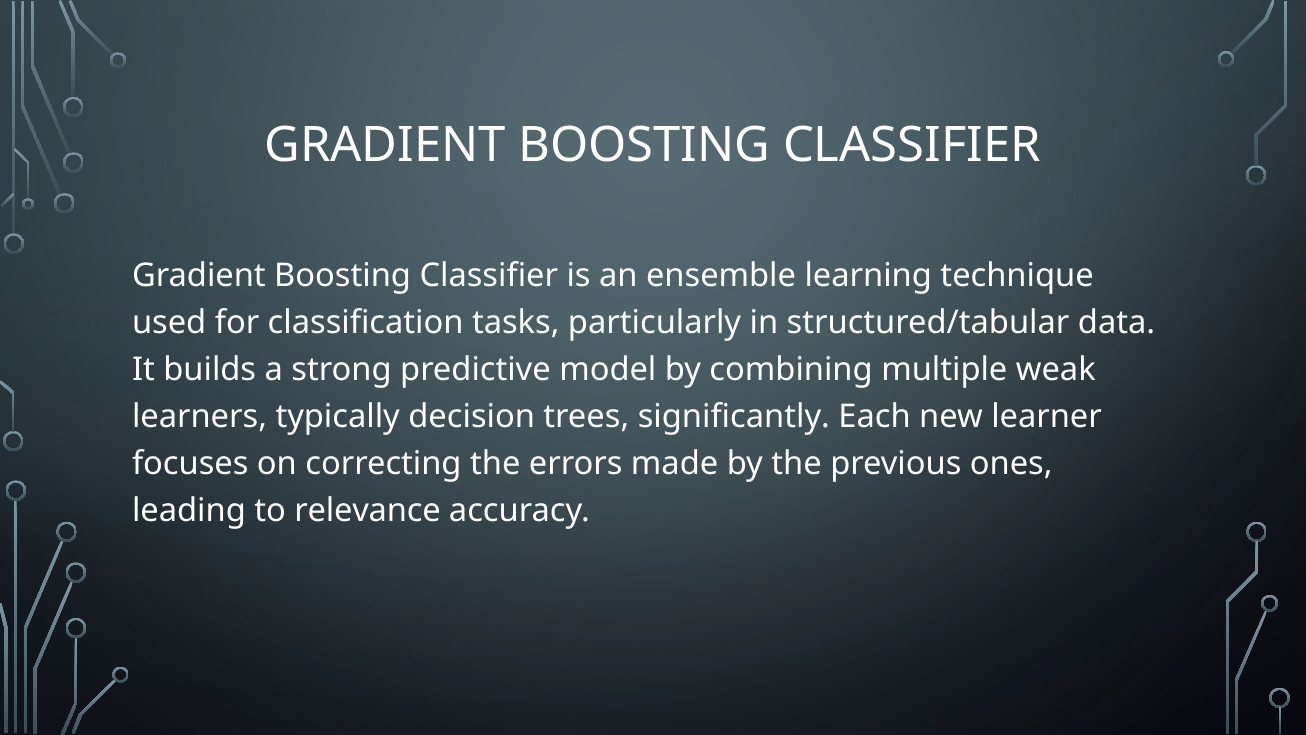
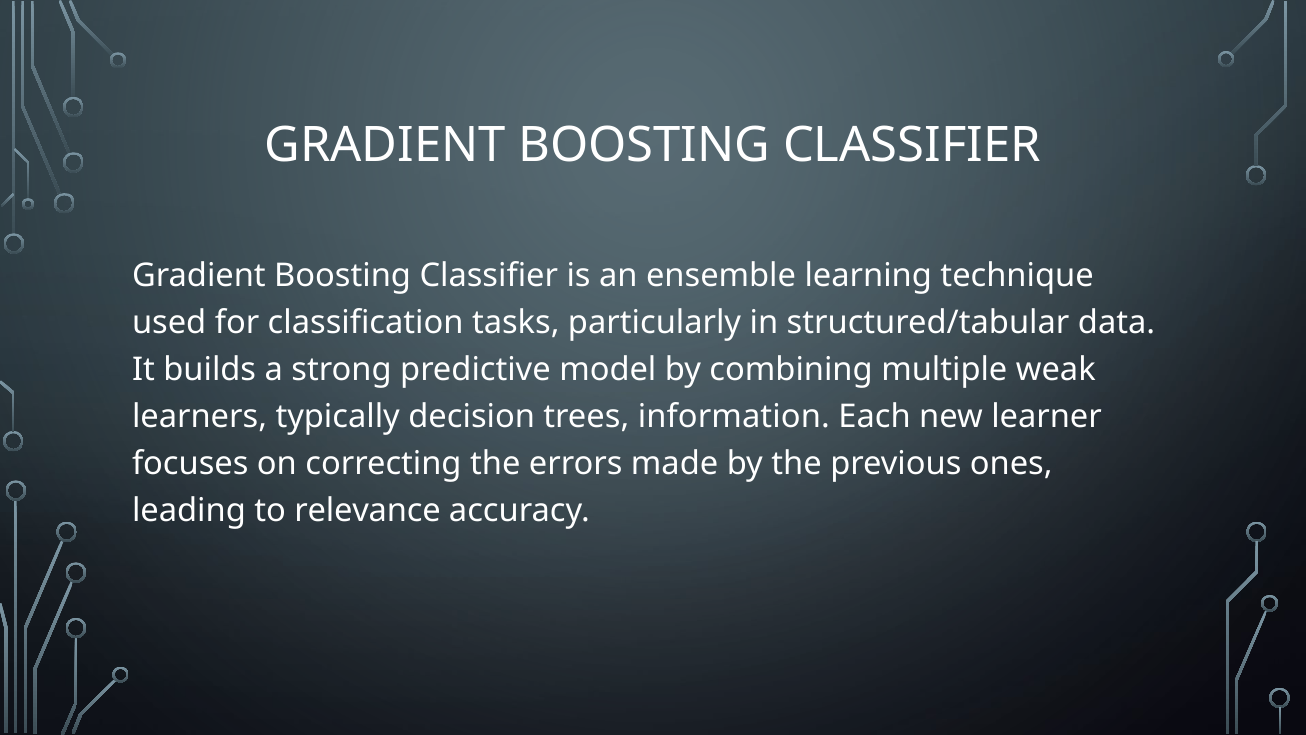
significantly: significantly -> information
